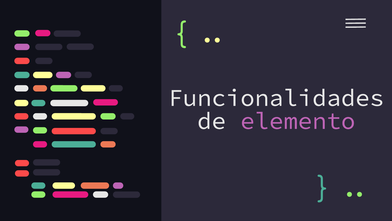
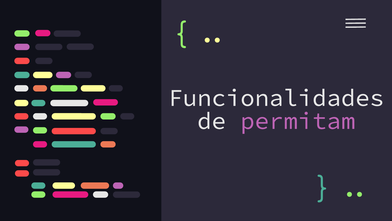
elemento: elemento -> permitam
